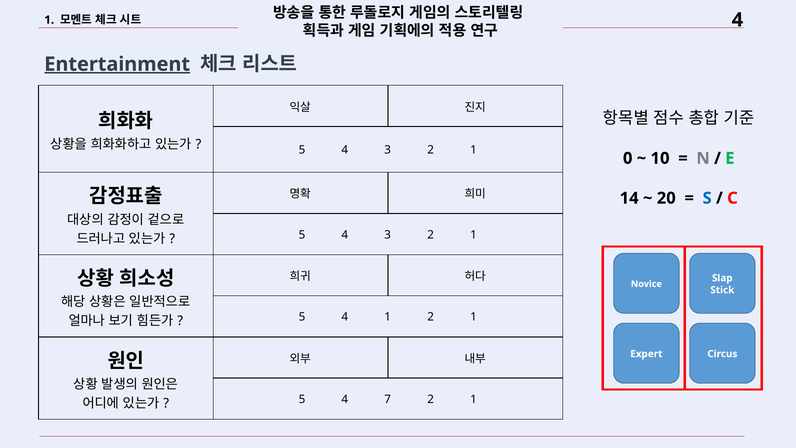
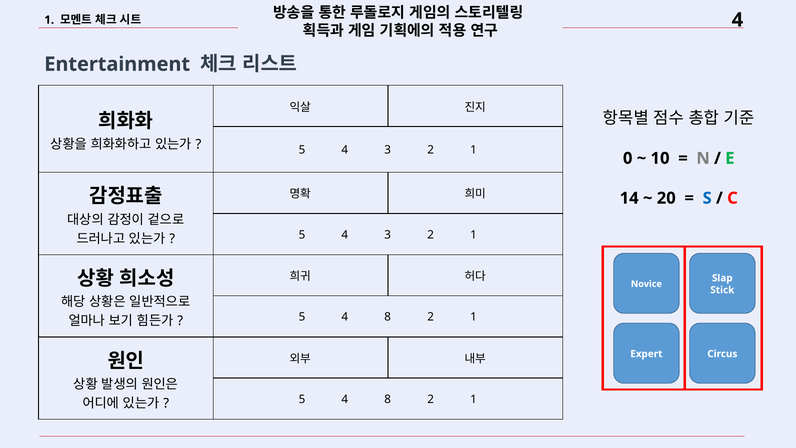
Entertainment underline: present -> none
1 at (388, 317): 1 -> 8
7 at (388, 399): 7 -> 8
